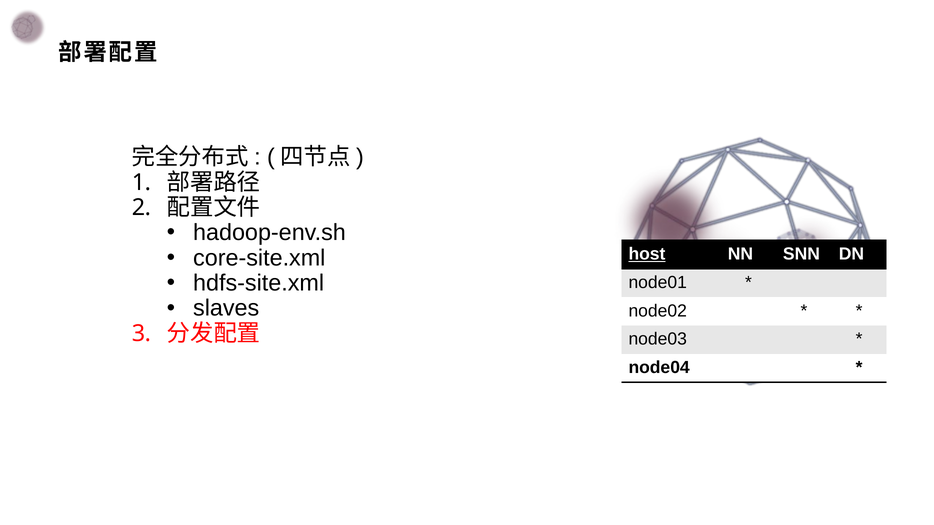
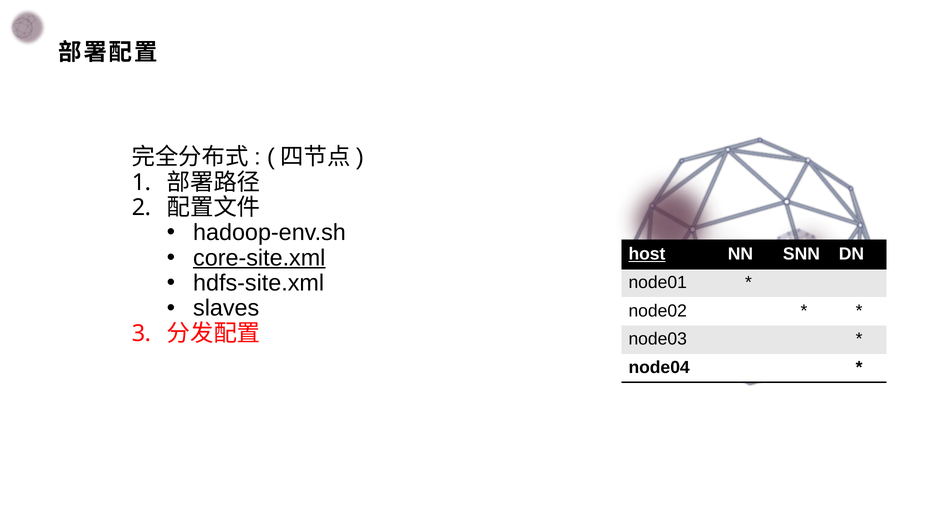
core-site.xml underline: none -> present
